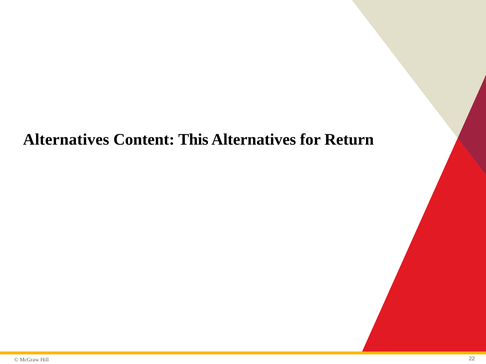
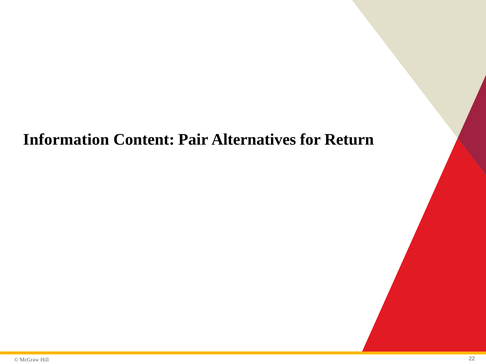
Alternatives at (66, 140): Alternatives -> Information
This: This -> Pair
